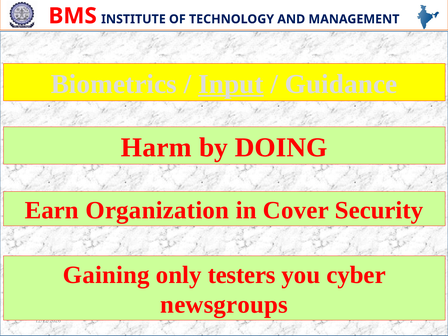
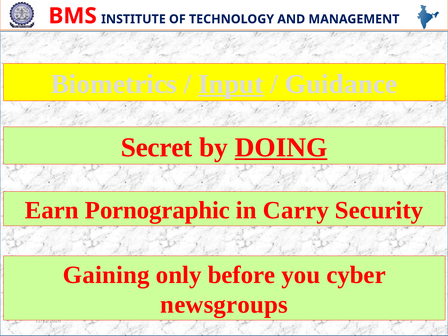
Harm: Harm -> Secret
DOING underline: none -> present
Organization: Organization -> Pornographic
Cover: Cover -> Carry
testers: testers -> before
